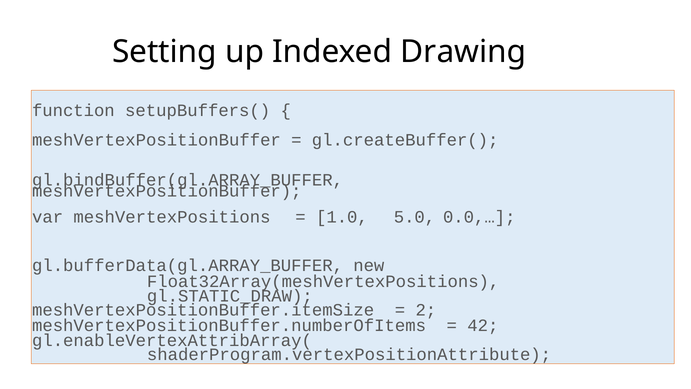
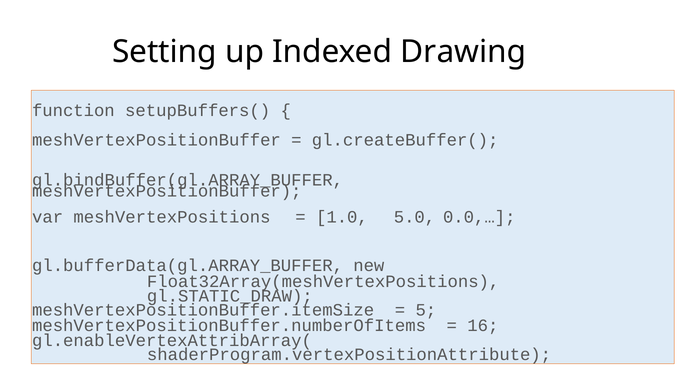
2: 2 -> 5
42: 42 -> 16
